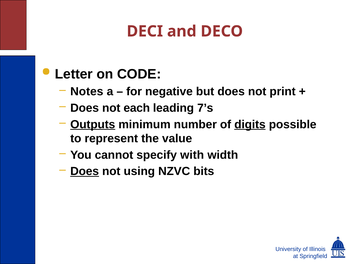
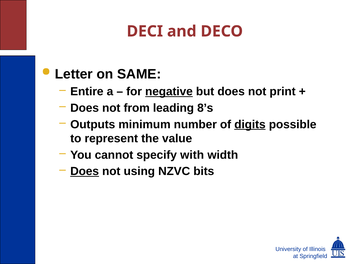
CODE: CODE -> SAME
Notes: Notes -> Entire
negative underline: none -> present
each: each -> from
7’s: 7’s -> 8’s
Outputs underline: present -> none
